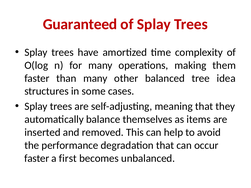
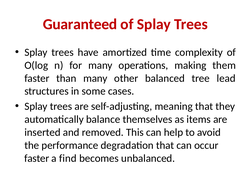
idea: idea -> lead
first: first -> find
